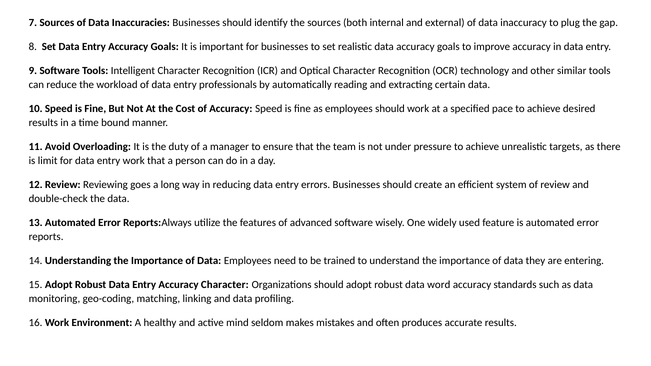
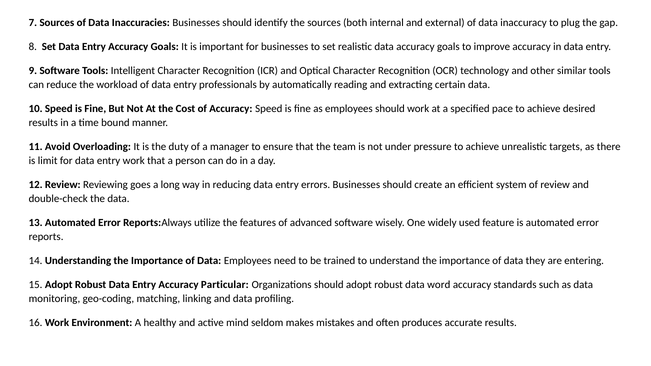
Accuracy Character: Character -> Particular
